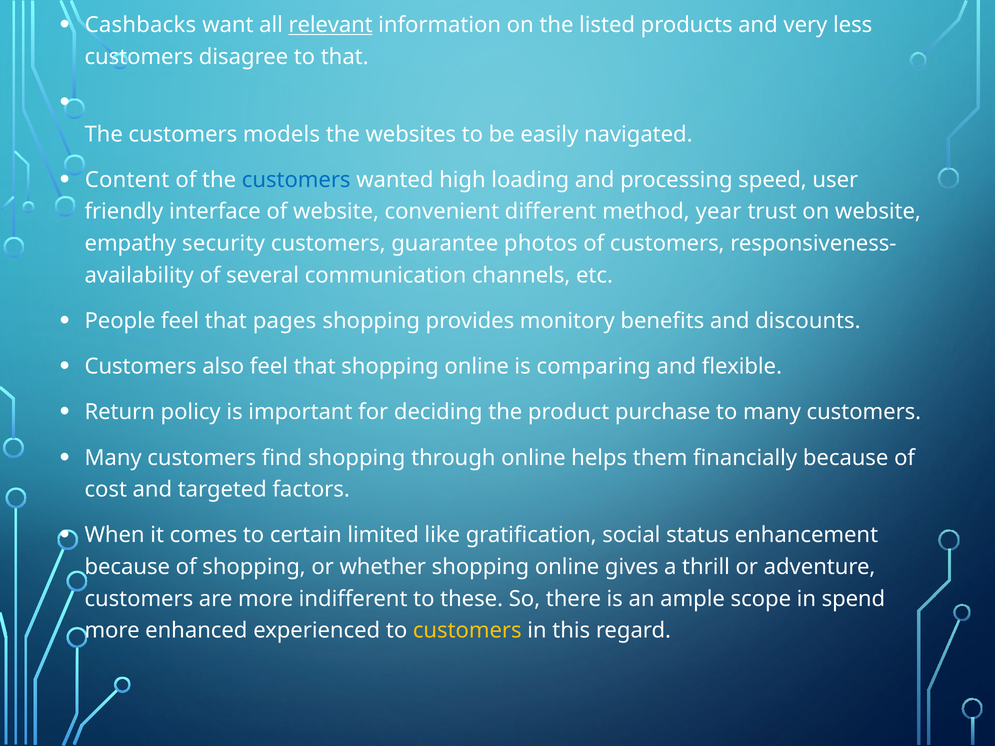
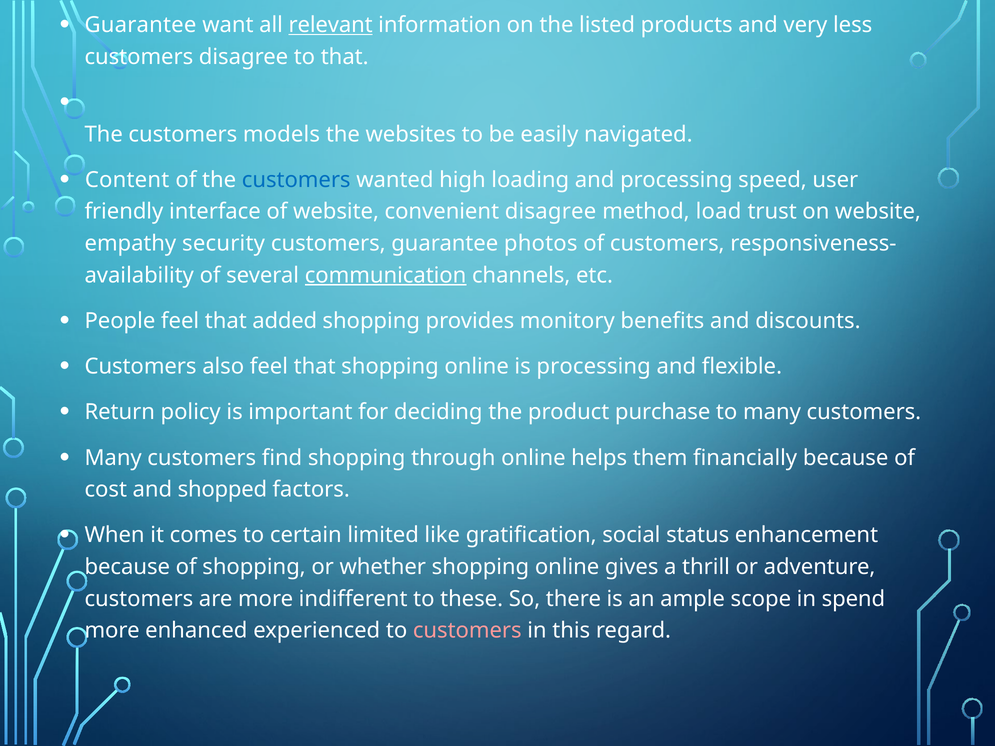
Cashbacks at (140, 25): Cashbacks -> Guarantee
convenient different: different -> disagree
year: year -> load
communication underline: none -> present
pages: pages -> added
is comparing: comparing -> processing
targeted: targeted -> shopped
customers at (467, 631) colour: yellow -> pink
